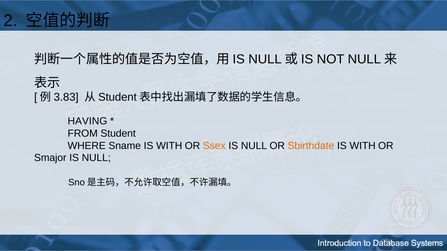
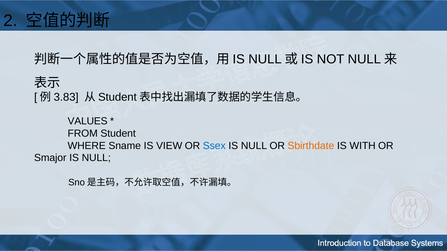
HAVING: HAVING -> VALUES
Sname IS WITH: WITH -> VIEW
Ssex colour: orange -> blue
